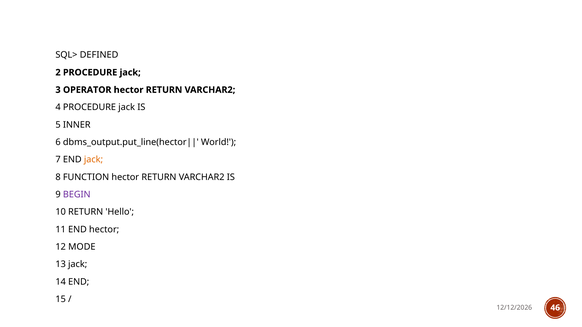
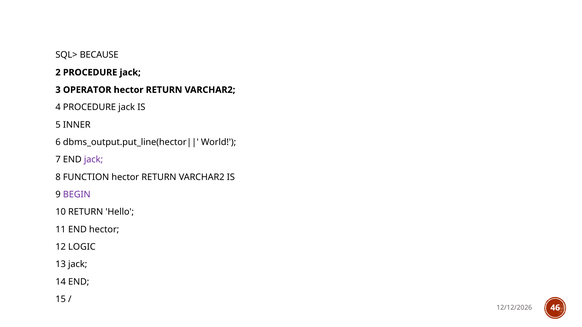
DEFINED: DEFINED -> BECAUSE
jack at (93, 160) colour: orange -> purple
MODE: MODE -> LOGIC
